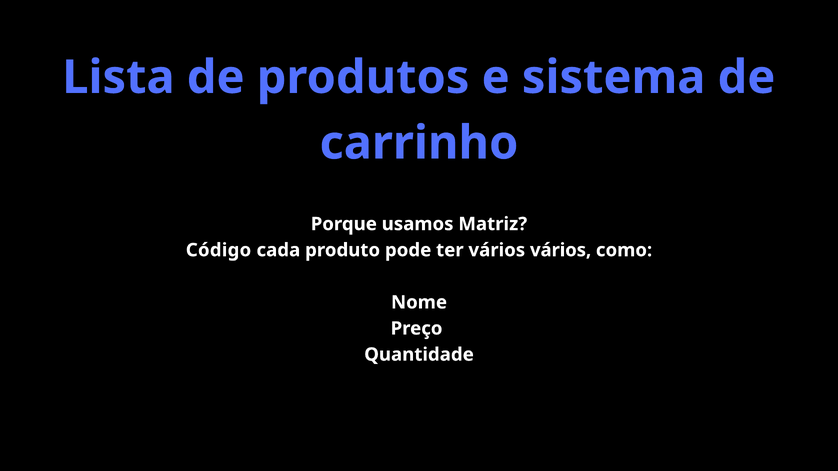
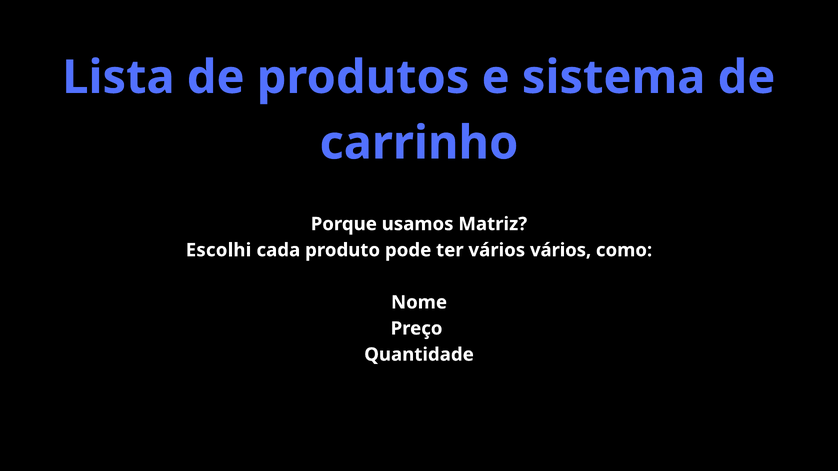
Código: Código -> Escolhi
